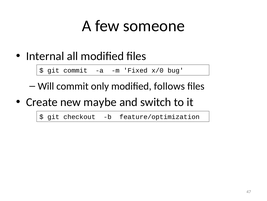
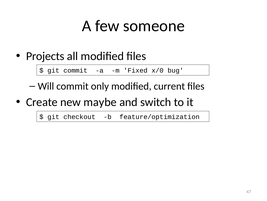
Internal: Internal -> Projects
follows: follows -> current
